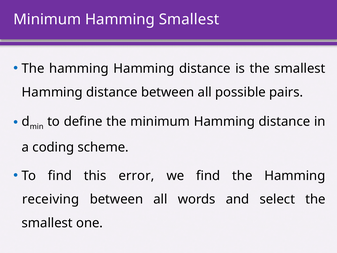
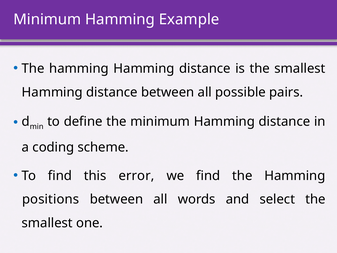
Hamming Smallest: Smallest -> Example
receiving: receiving -> positions
